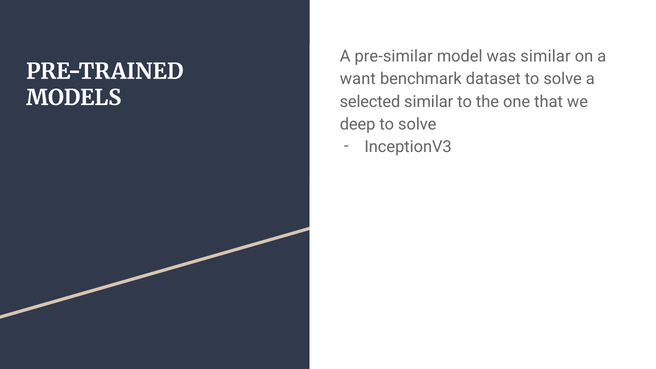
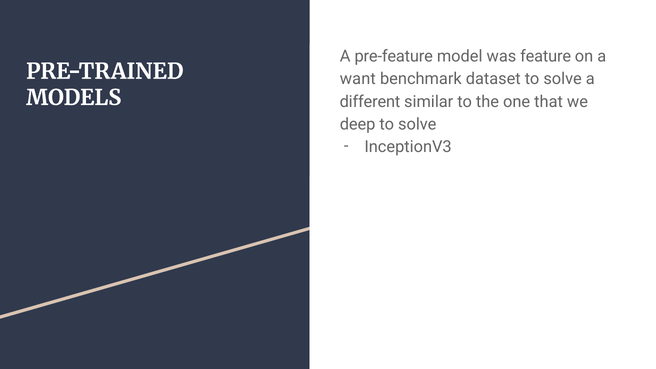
pre-similar: pre-similar -> pre-feature
was similar: similar -> feature
selected: selected -> different
